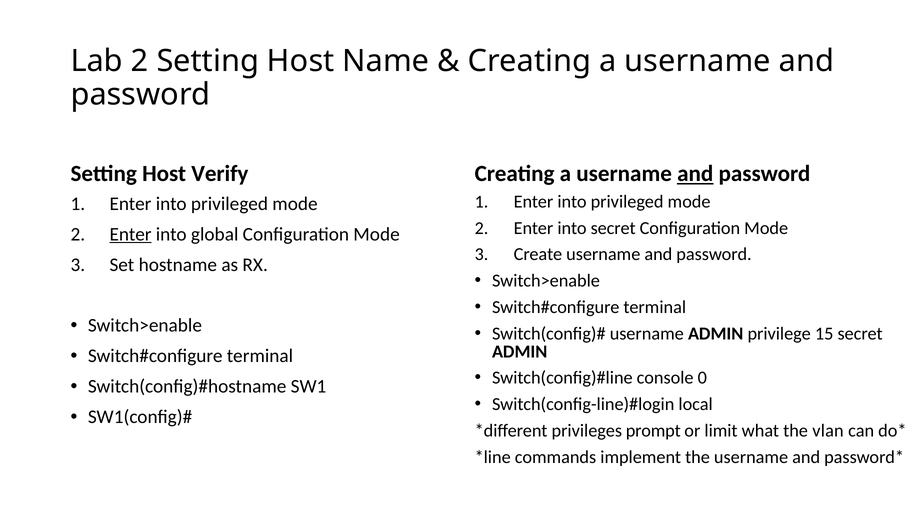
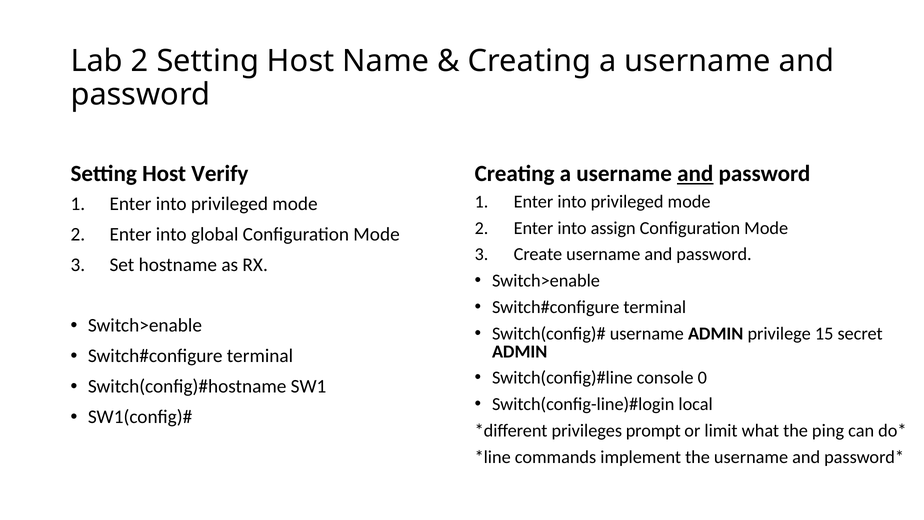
into secret: secret -> assign
Enter at (131, 234) underline: present -> none
vlan: vlan -> ping
